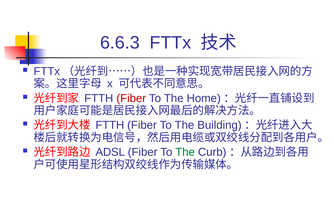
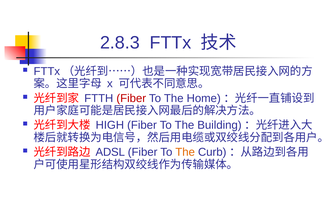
6.6.3: 6.6.3 -> 2.8.3
FTTH at (110, 125): FTTH -> HIGH
The at (185, 152) colour: green -> orange
